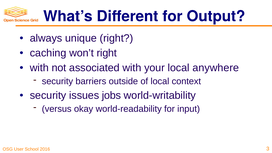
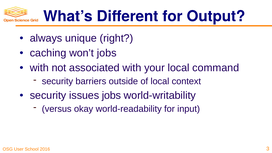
won’t right: right -> jobs
anywhere: anywhere -> command
